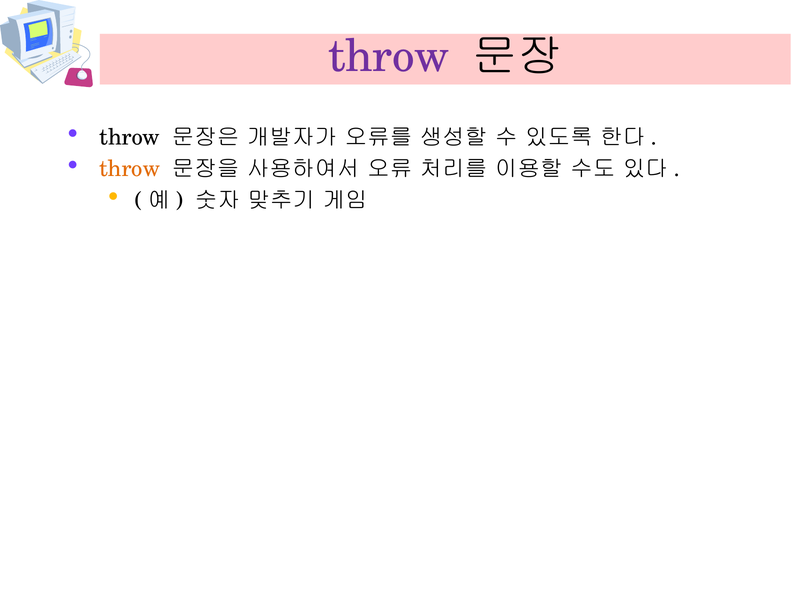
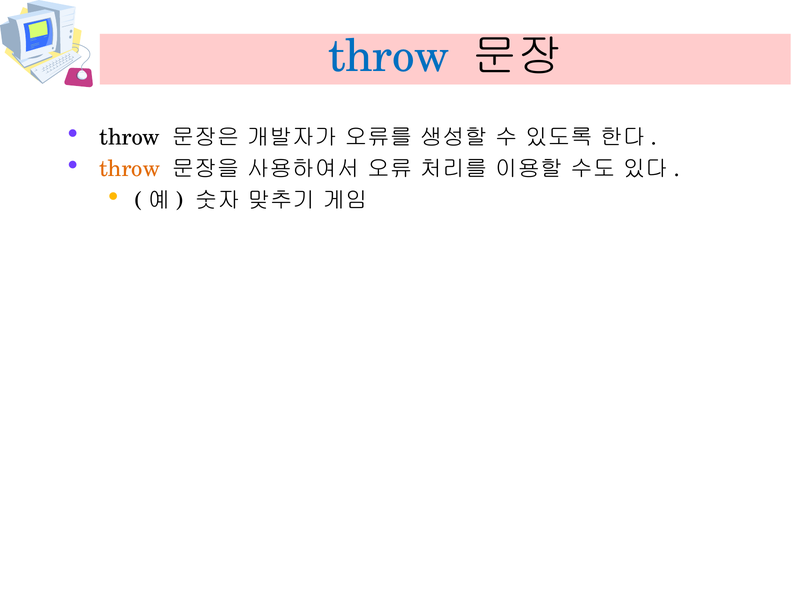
throw at (389, 57) colour: purple -> blue
